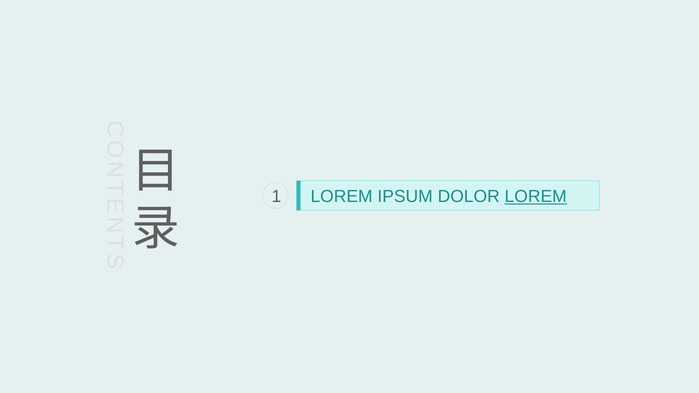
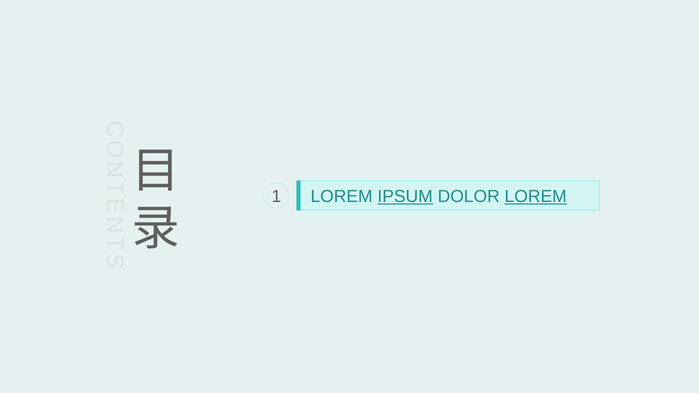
IPSUM underline: none -> present
